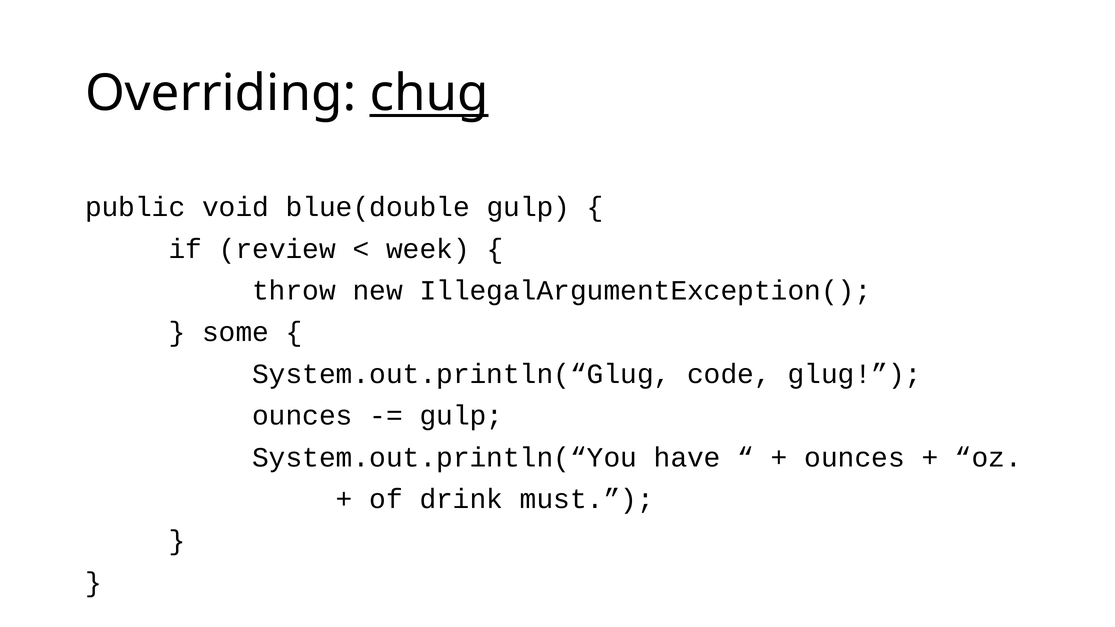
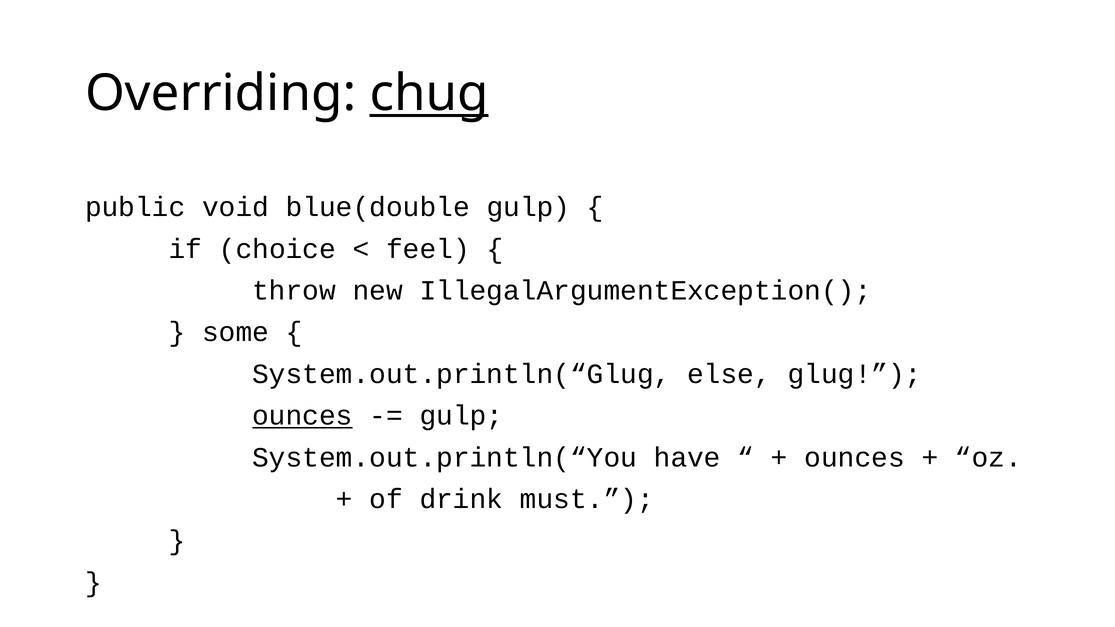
review: review -> choice
week: week -> feel
code: code -> else
ounces at (302, 416) underline: none -> present
